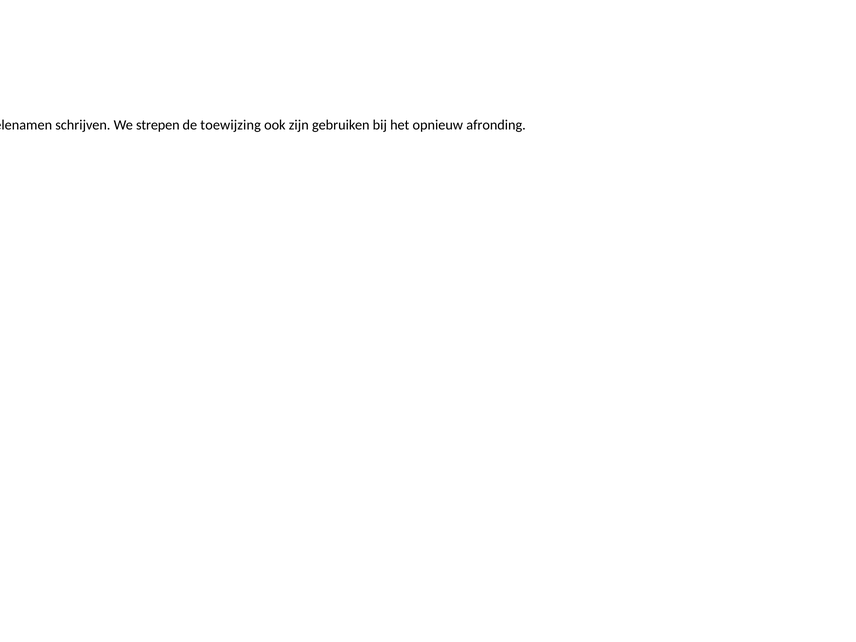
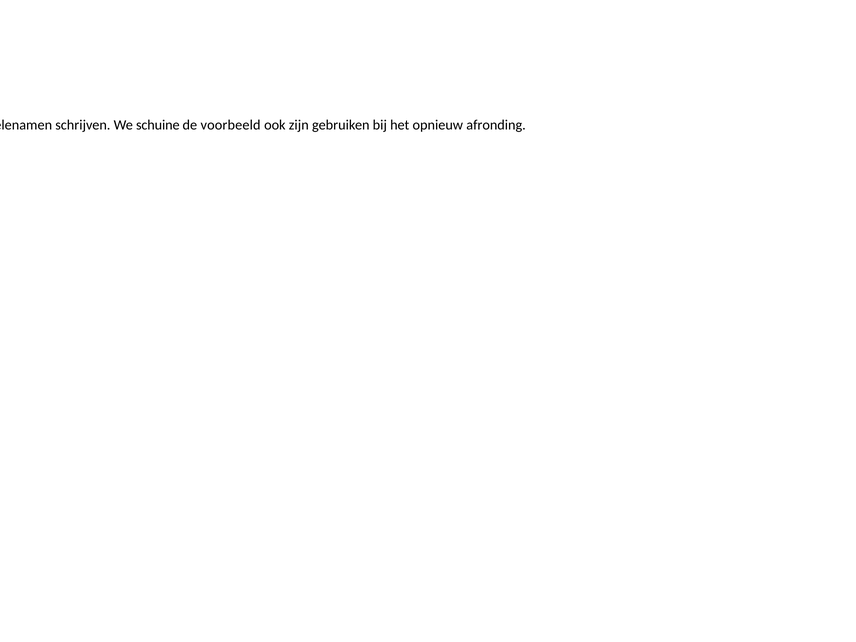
strepen: strepen -> schuine
de toewijzing: toewijzing -> voorbeeld
